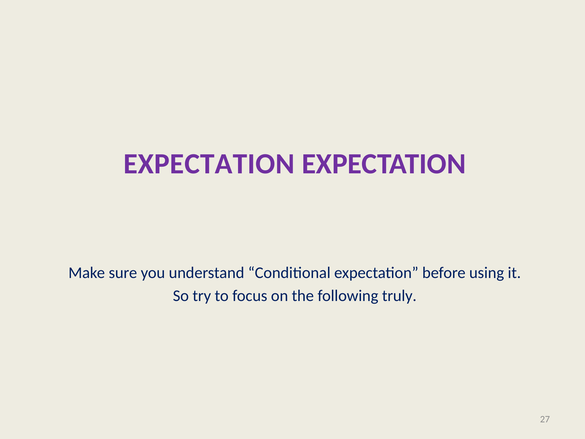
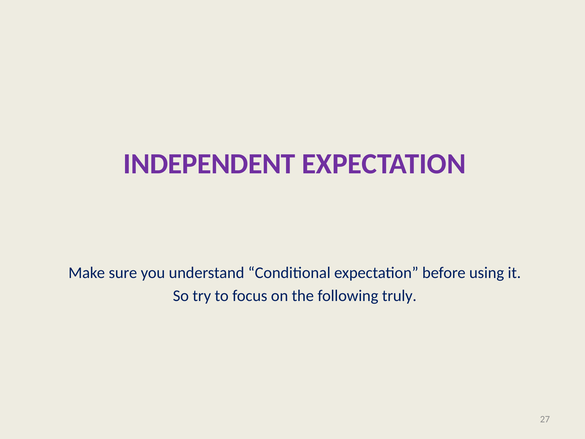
EXPECTATION at (209, 164): EXPECTATION -> INDEPENDENT
